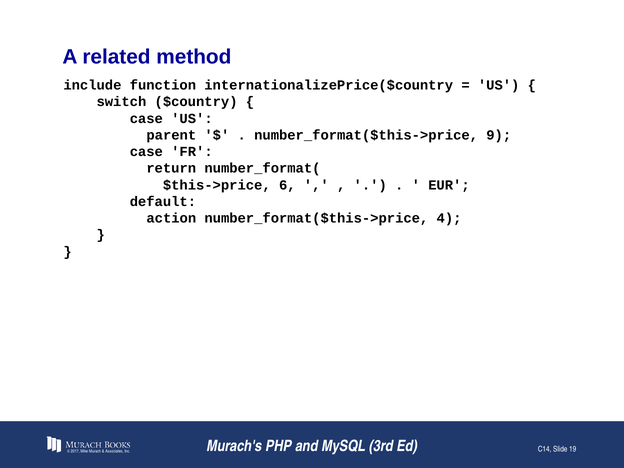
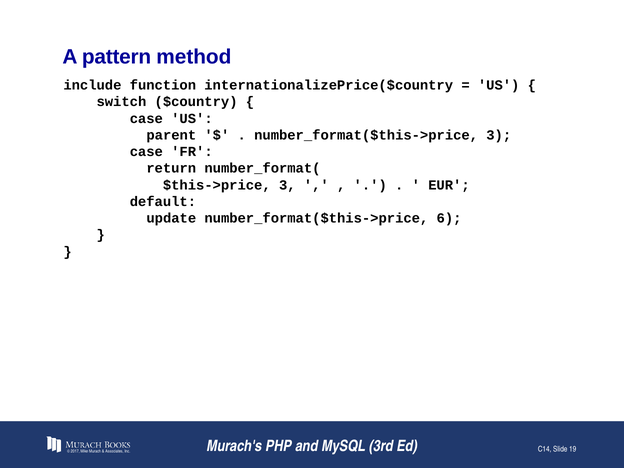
related: related -> pattern
number_format($this->price 9: 9 -> 3
$this->price 6: 6 -> 3
action: action -> update
4: 4 -> 6
